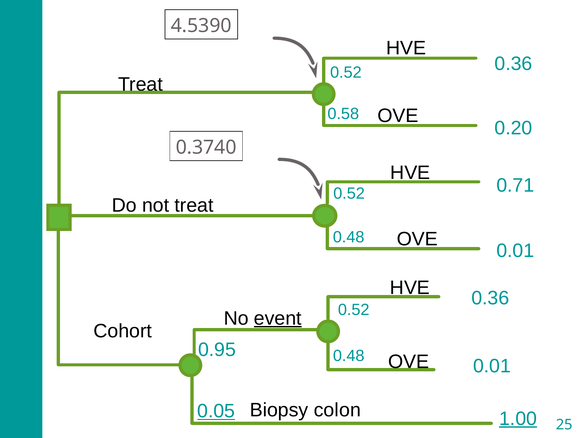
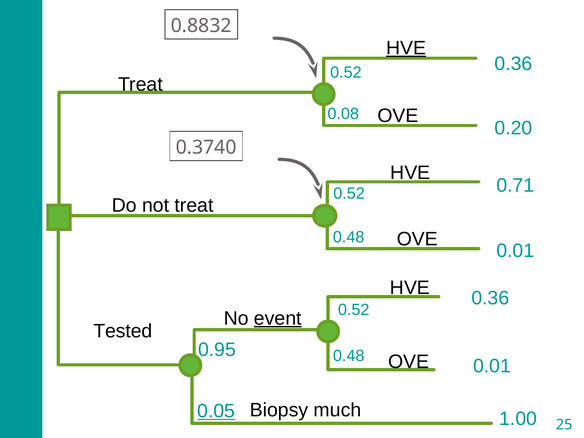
4.5390: 4.5390 -> 0.8832
HVE at (406, 48) underline: none -> present
0.58: 0.58 -> 0.08
Cohort: Cohort -> Tested
colon: colon -> much
1.00 underline: present -> none
